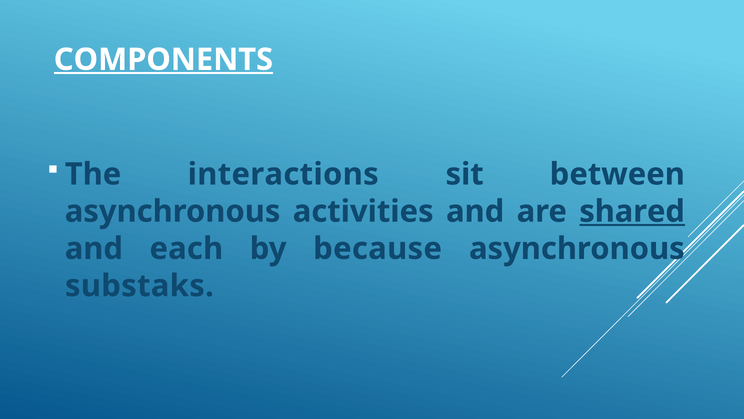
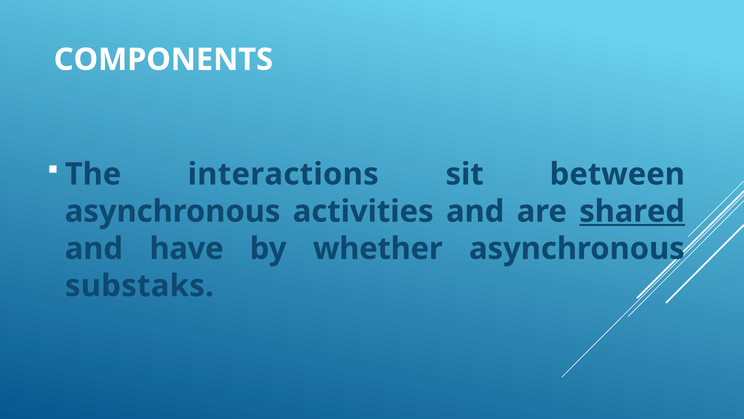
COMPONENTS underline: present -> none
each: each -> have
because: because -> whether
